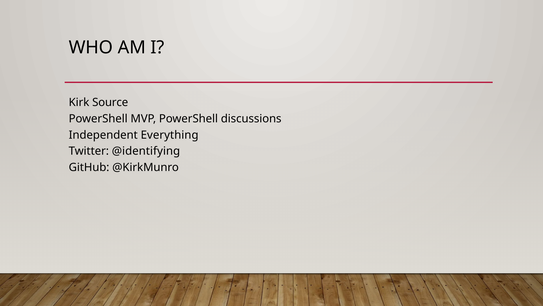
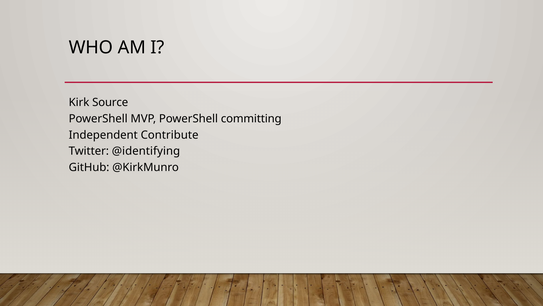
discussions: discussions -> committing
Everything: Everything -> Contribute
